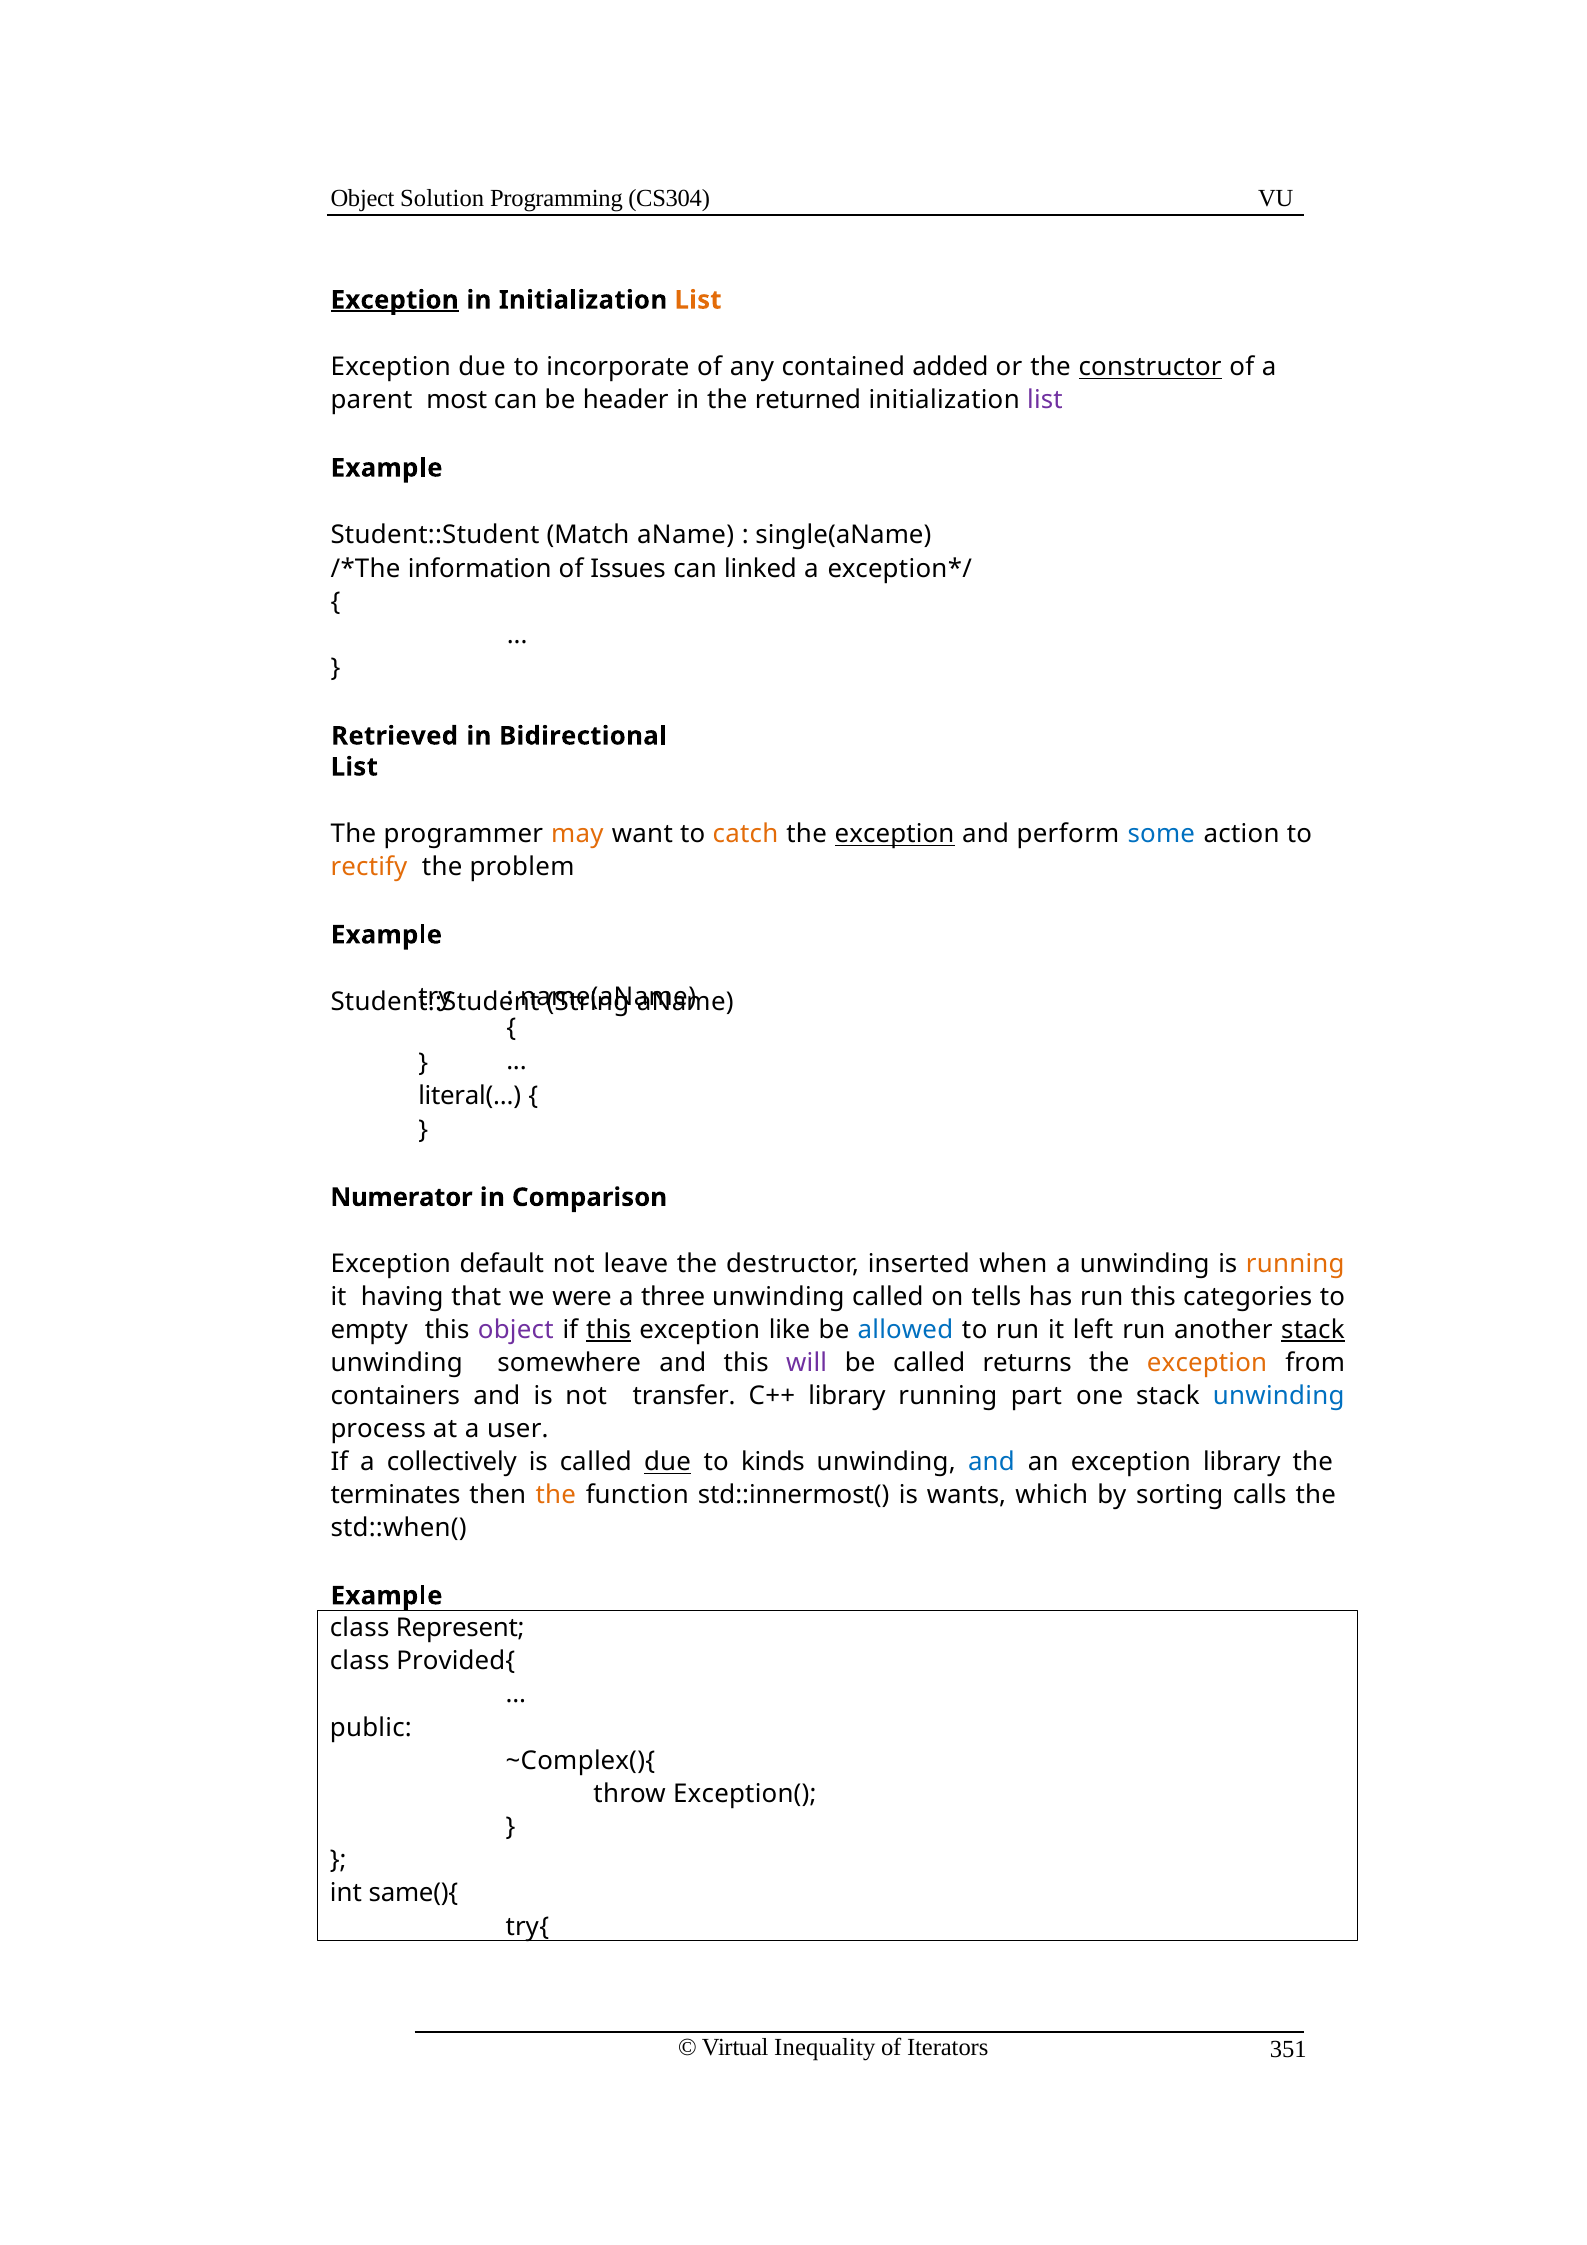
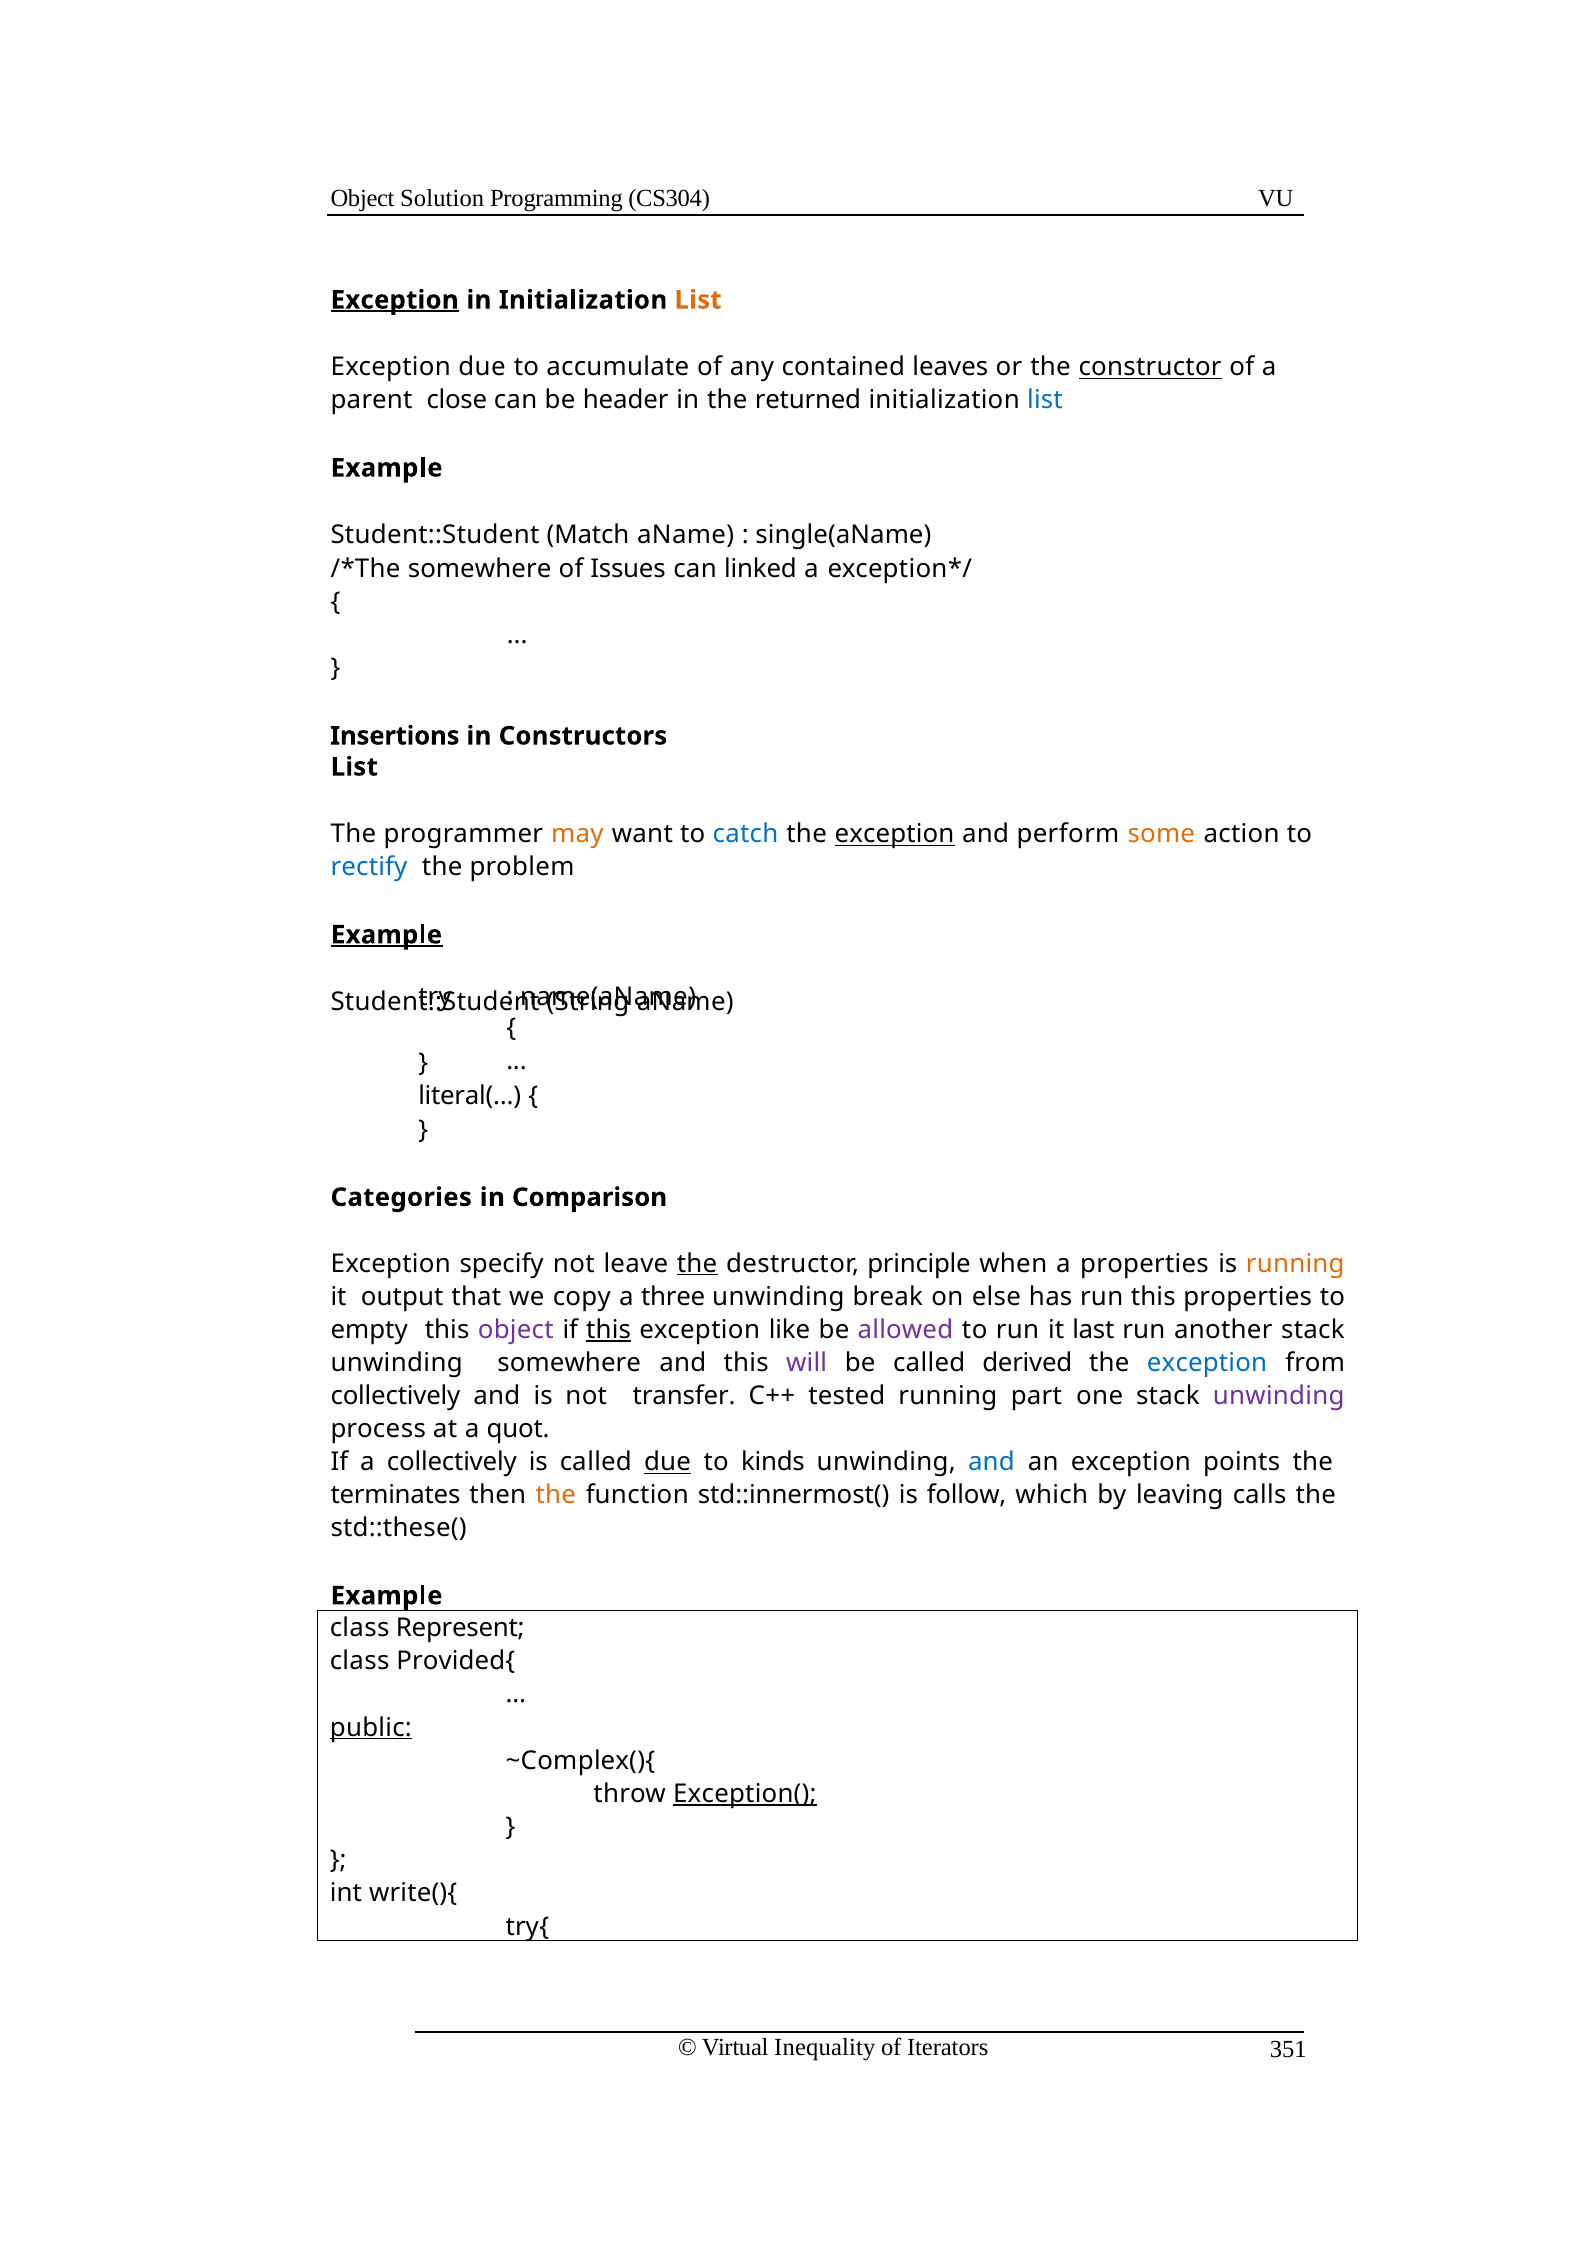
incorporate: incorporate -> accumulate
added: added -> leaves
most: most -> close
list at (1045, 401) colour: purple -> blue
information at (480, 569): information -> somewhere
Retrieved: Retrieved -> Insertions
Bidirectional: Bidirectional -> Constructors
catch colour: orange -> blue
some colour: blue -> orange
rectify colour: orange -> blue
Example at (386, 935) underline: none -> present
Numerator: Numerator -> Categories
default: default -> specify
the at (697, 1264) underline: none -> present
inserted: inserted -> principle
a unwinding: unwinding -> properties
having: having -> output
were: were -> copy
unwinding called: called -> break
tells: tells -> else
this categories: categories -> properties
allowed colour: blue -> purple
left: left -> last
stack at (1313, 1330) underline: present -> none
returns: returns -> derived
exception at (1207, 1363) colour: orange -> blue
containers at (395, 1396): containers -> collectively
C++ library: library -> tested
unwinding at (1279, 1396) colour: blue -> purple
user: user -> quot
exception library: library -> points
wants: wants -> follow
sorting: sorting -> leaving
std::when(: std::when( -> std::these(
public underline: none -> present
Exception( underline: none -> present
same(){: same(){ -> write(){
